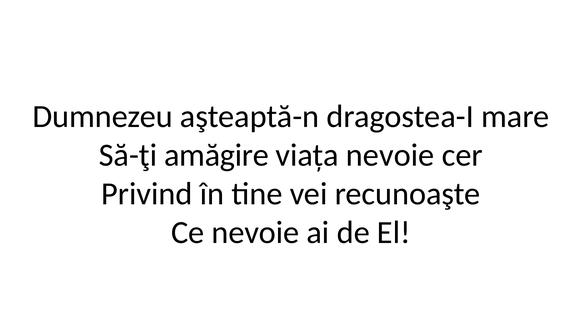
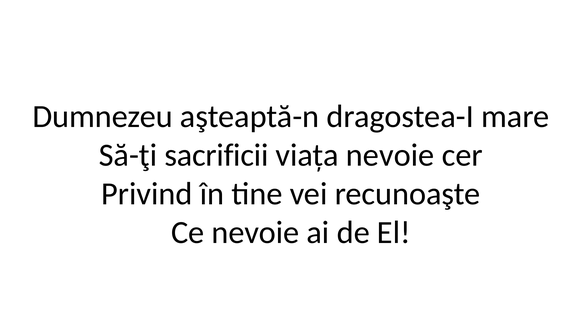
amăgire: amăgire -> sacrificii
